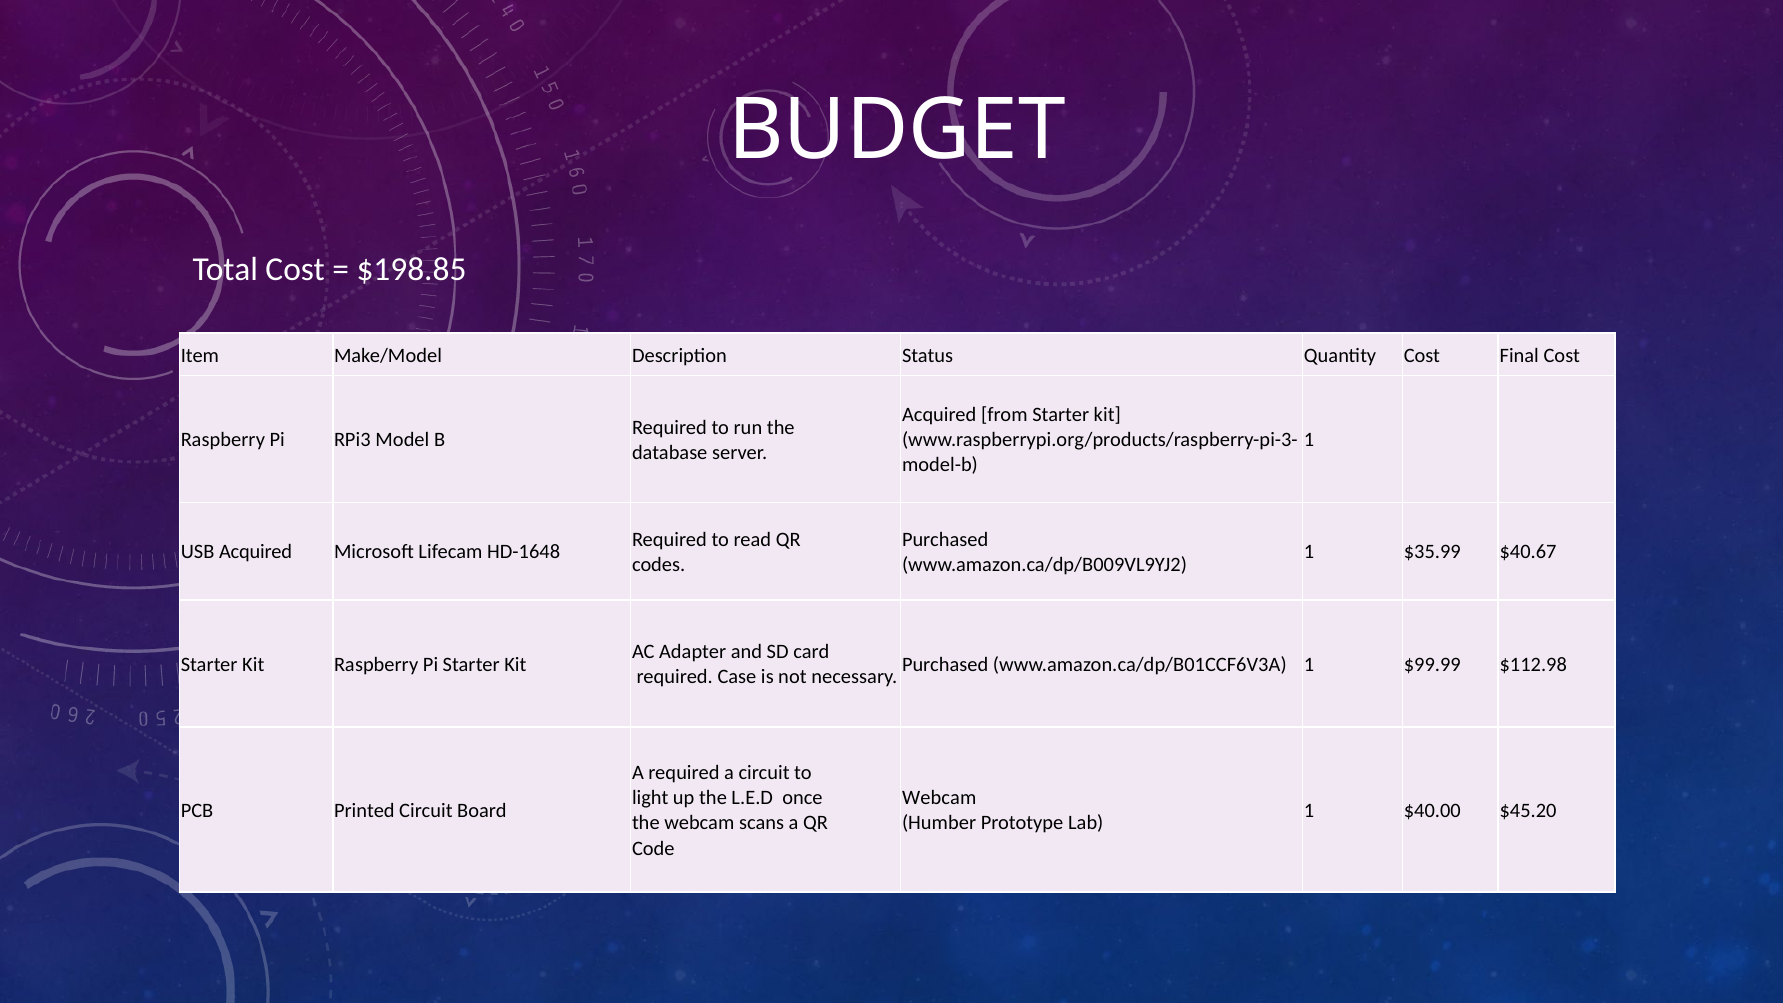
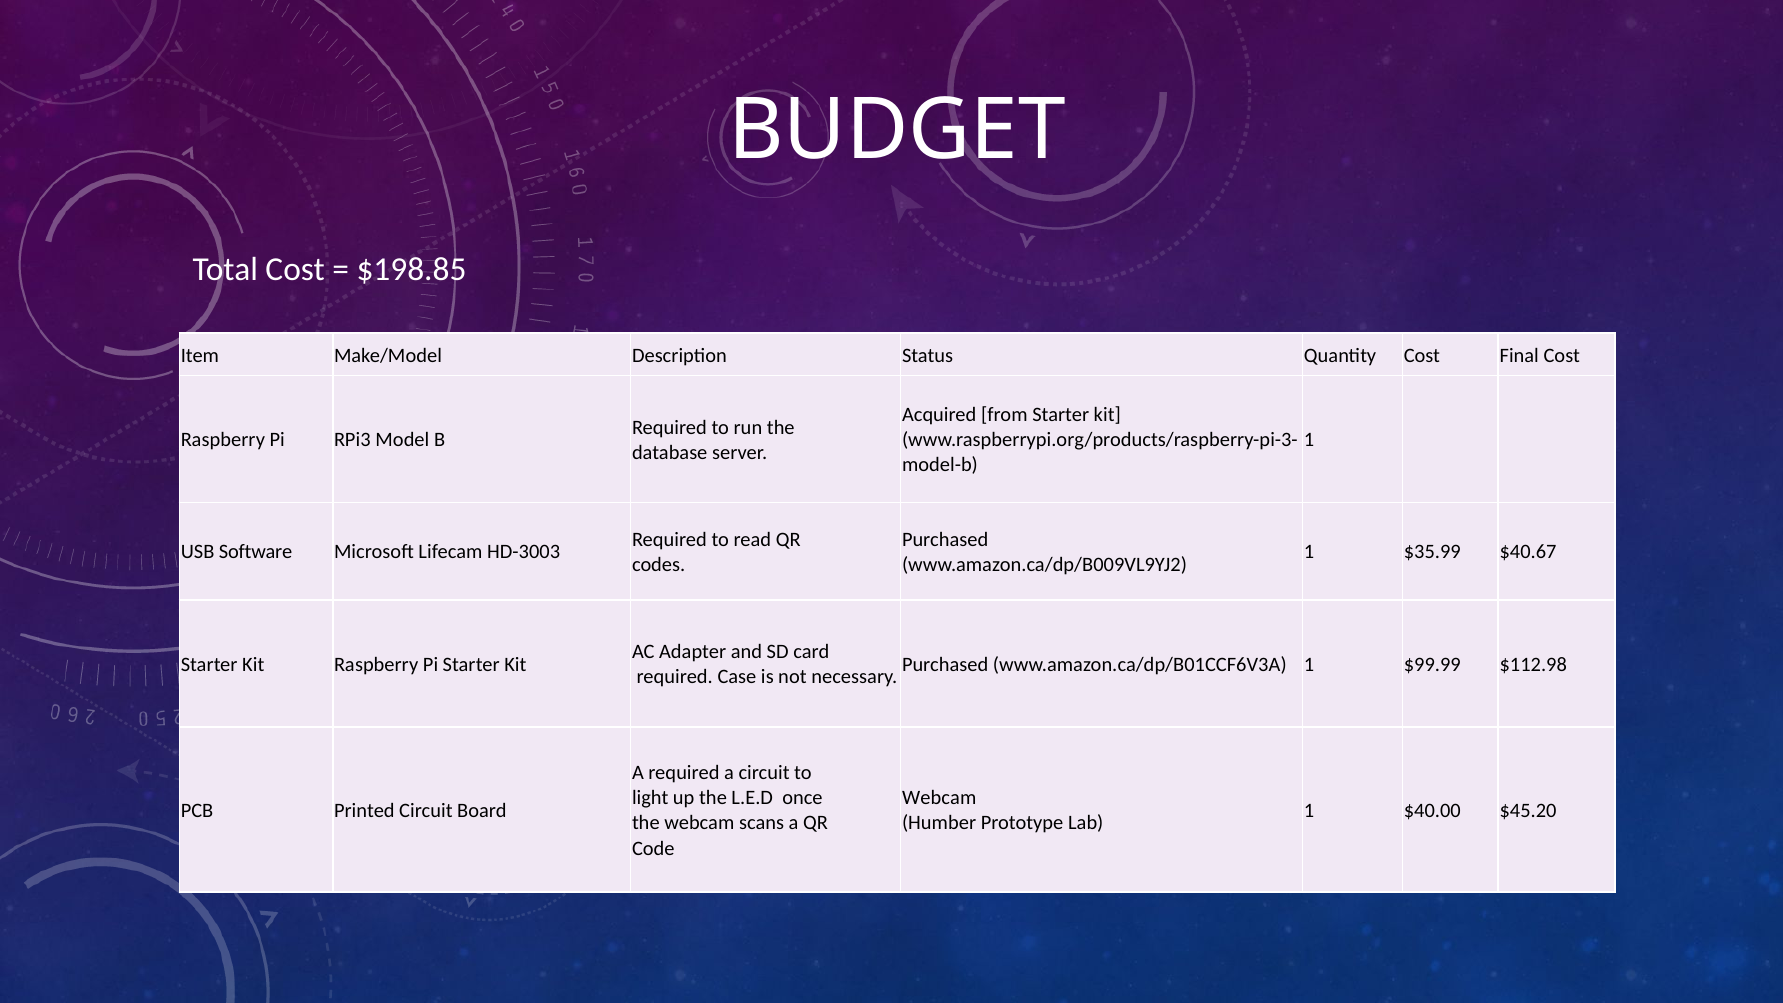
USB Acquired: Acquired -> Software
HD-1648: HD-1648 -> HD-3003
